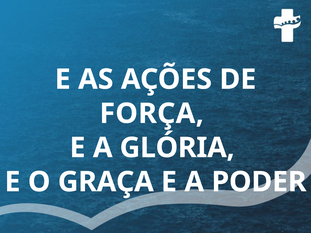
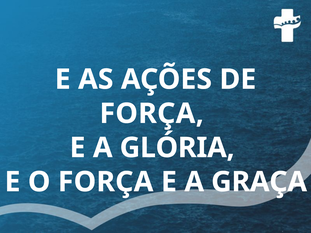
O GRAÇA: GRAÇA -> FORÇA
PODER: PODER -> GRAÇA
